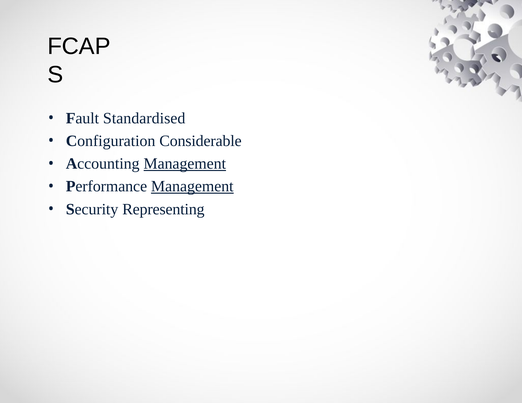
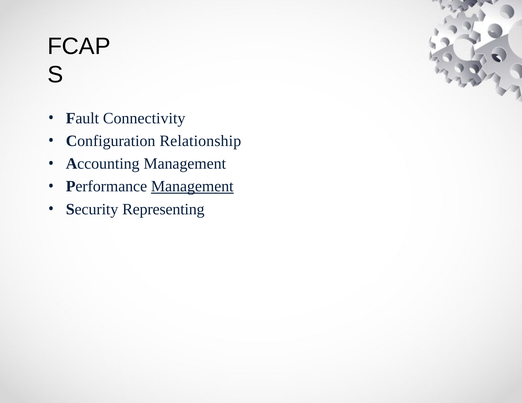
Standardised: Standardised -> Connectivity
Considerable: Considerable -> Relationship
Management at (185, 164) underline: present -> none
